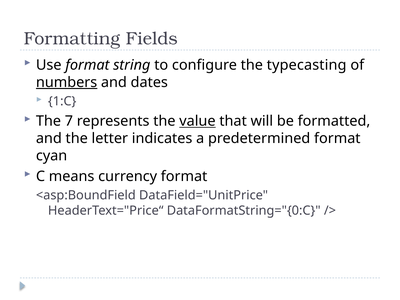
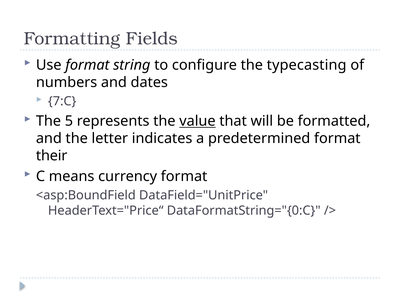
numbers underline: present -> none
1:C: 1:C -> 7:C
7: 7 -> 5
cyan: cyan -> their
